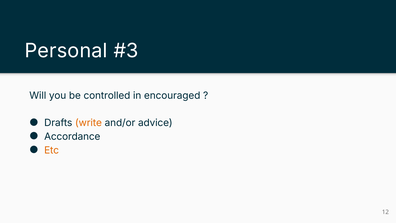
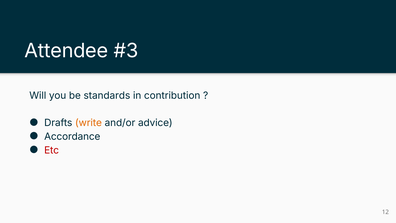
Personal: Personal -> Attendee
controlled: controlled -> standards
encouraged: encouraged -> contribution
Etc colour: orange -> red
